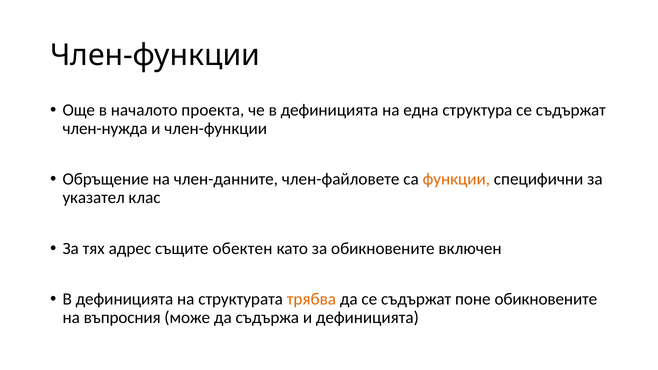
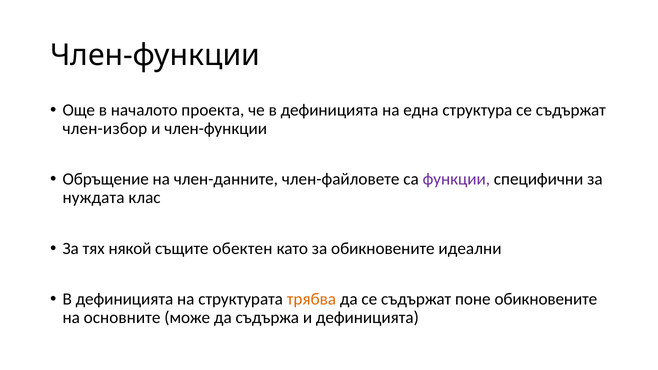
член-нужда: член-нужда -> член-избор
функции colour: orange -> purple
указател: указател -> нуждата
адрес: адрес -> някой
включен: включен -> идеални
въпросния: въпросния -> основните
